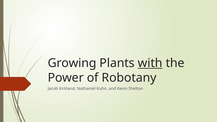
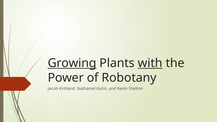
Growing underline: none -> present
